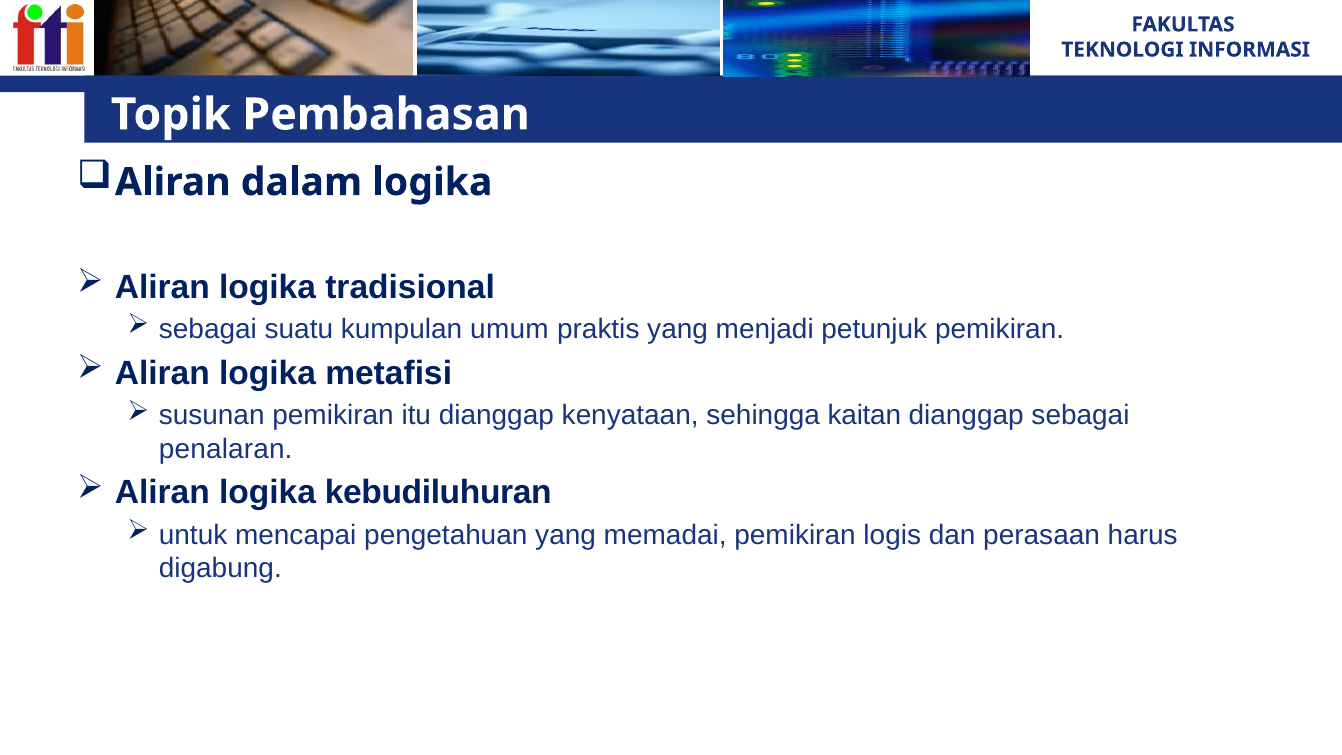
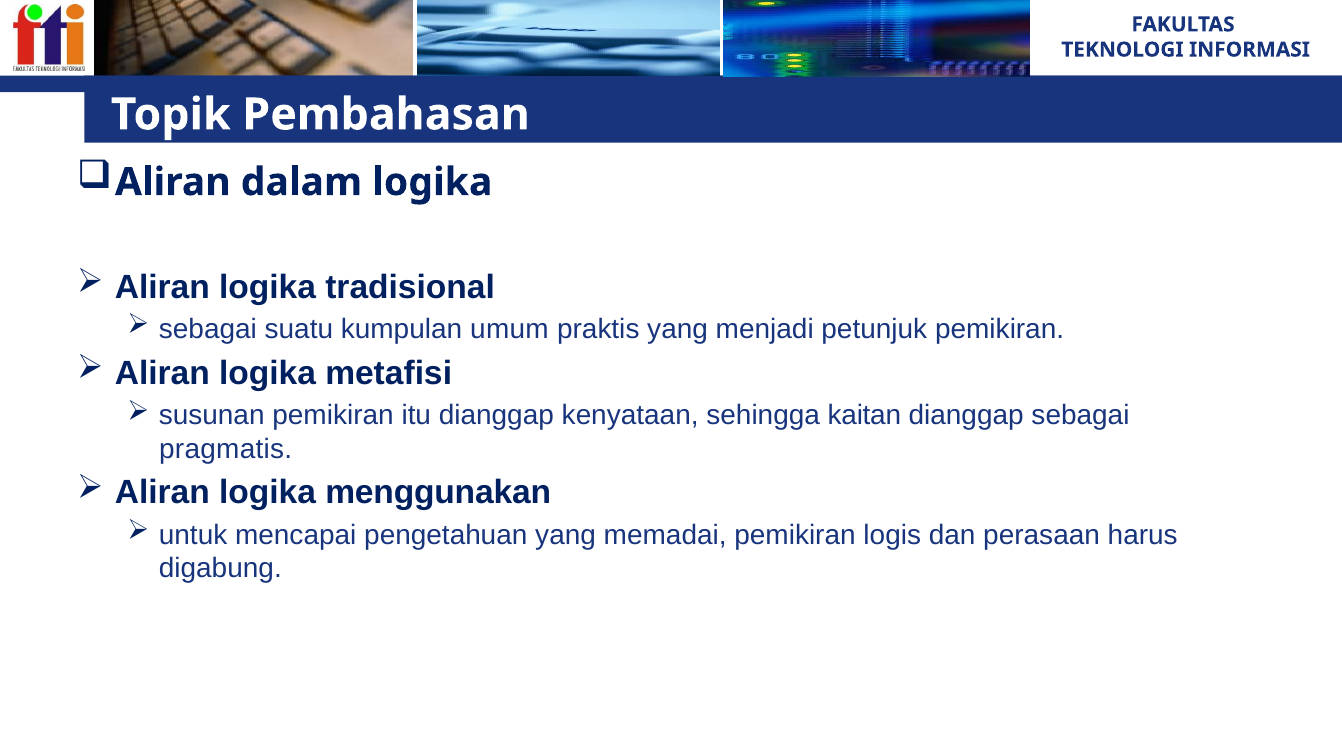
penalaran: penalaran -> pragmatis
kebudiluhuran: kebudiluhuran -> menggunakan
